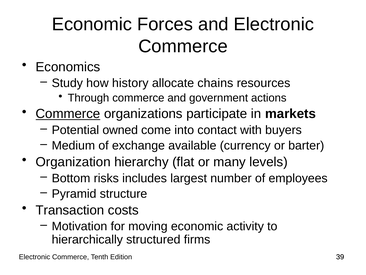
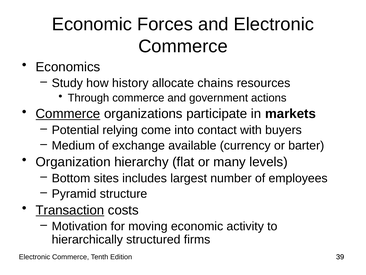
owned: owned -> relying
risks: risks -> sites
Transaction underline: none -> present
